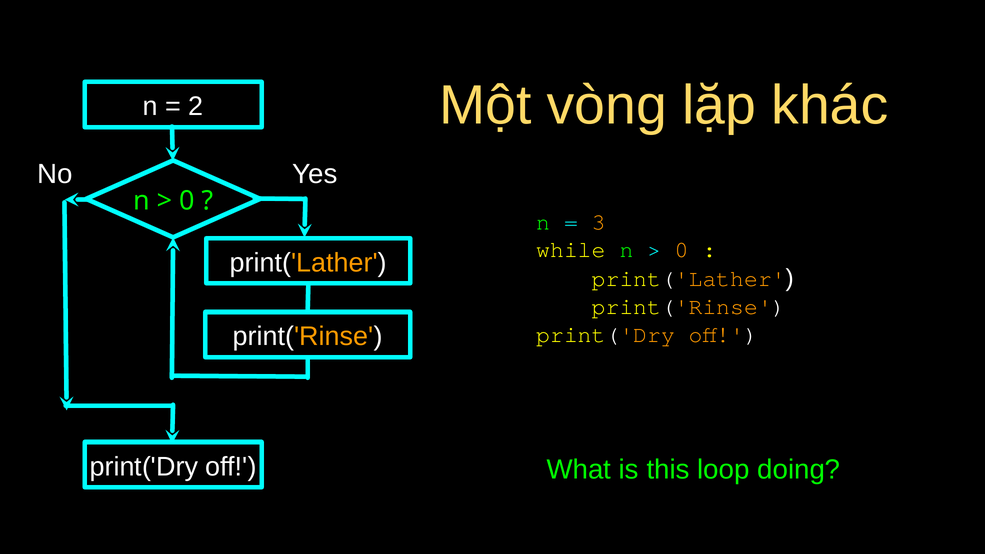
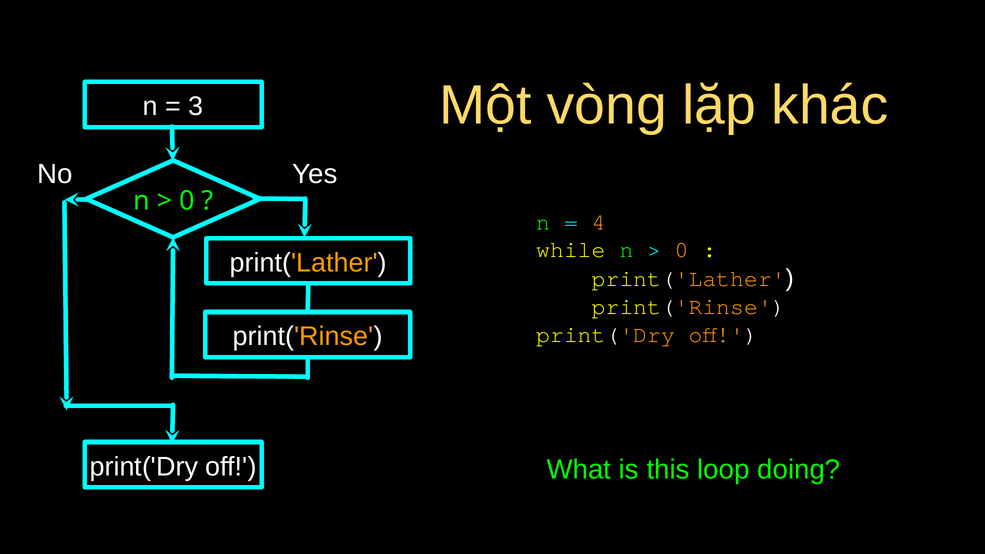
2: 2 -> 3
3: 3 -> 4
